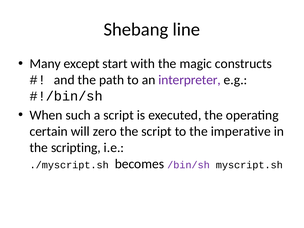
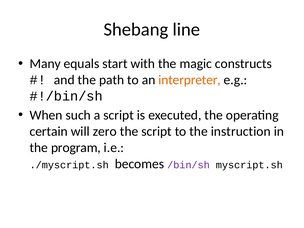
except: except -> equals
interpreter colour: purple -> orange
imperative: imperative -> instruction
scripting: scripting -> program
